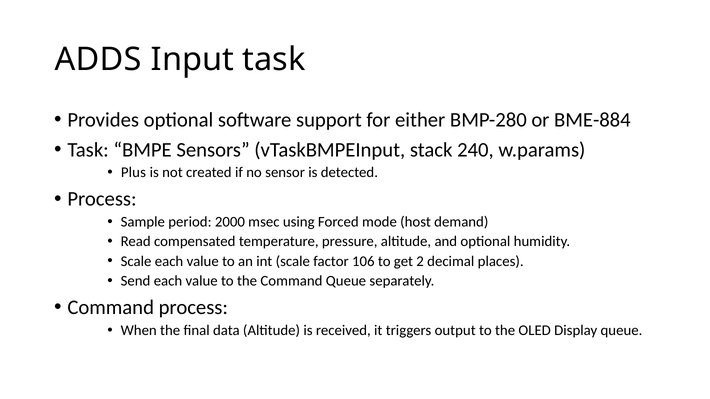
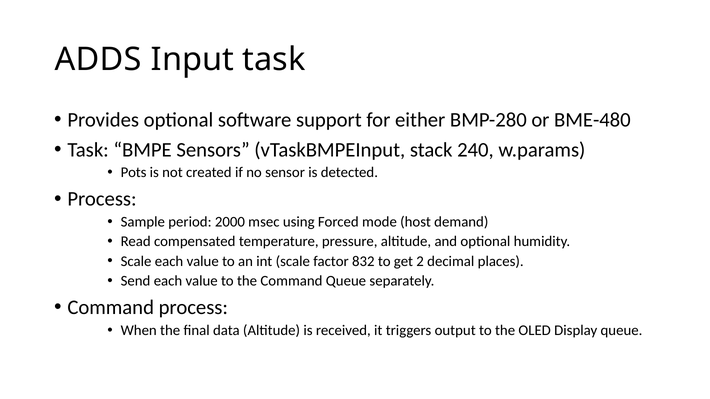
BME-884: BME-884 -> BME-480
Plus: Plus -> Pots
106: 106 -> 832
